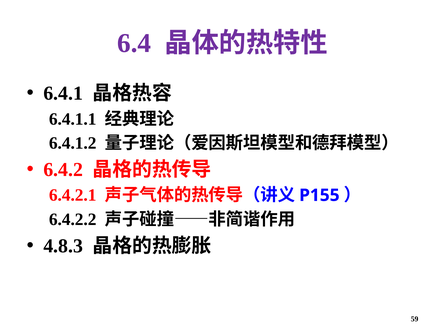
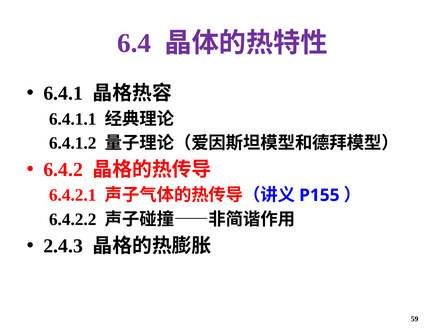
4.8.3: 4.8.3 -> 2.4.3
